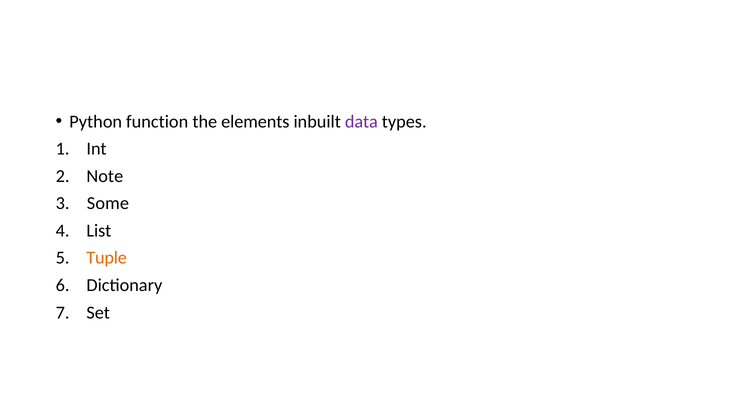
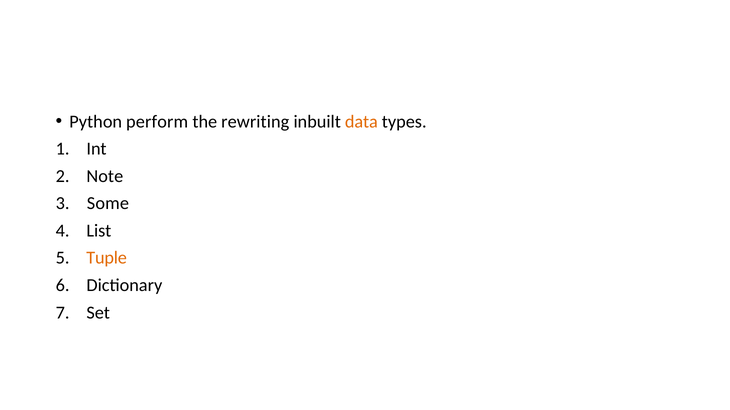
function: function -> perform
elements: elements -> rewriting
data colour: purple -> orange
